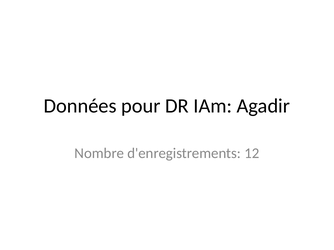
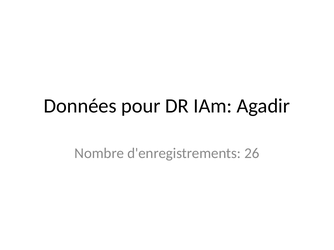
12: 12 -> 26
